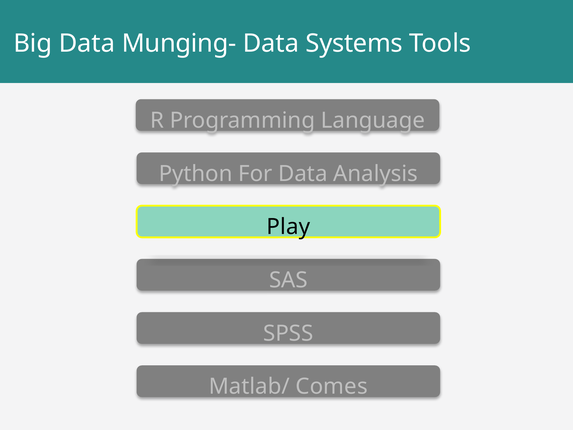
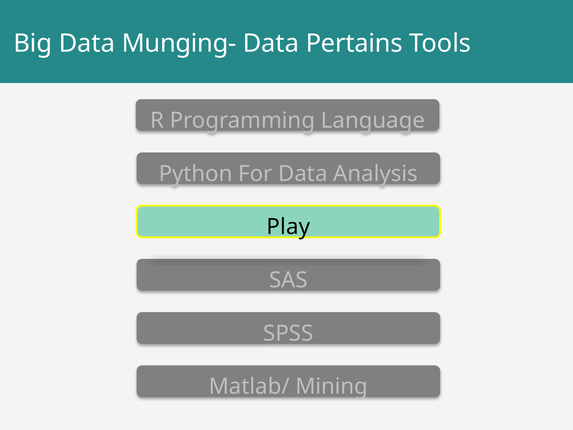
Systems: Systems -> Pertains
Comes: Comes -> Mining
